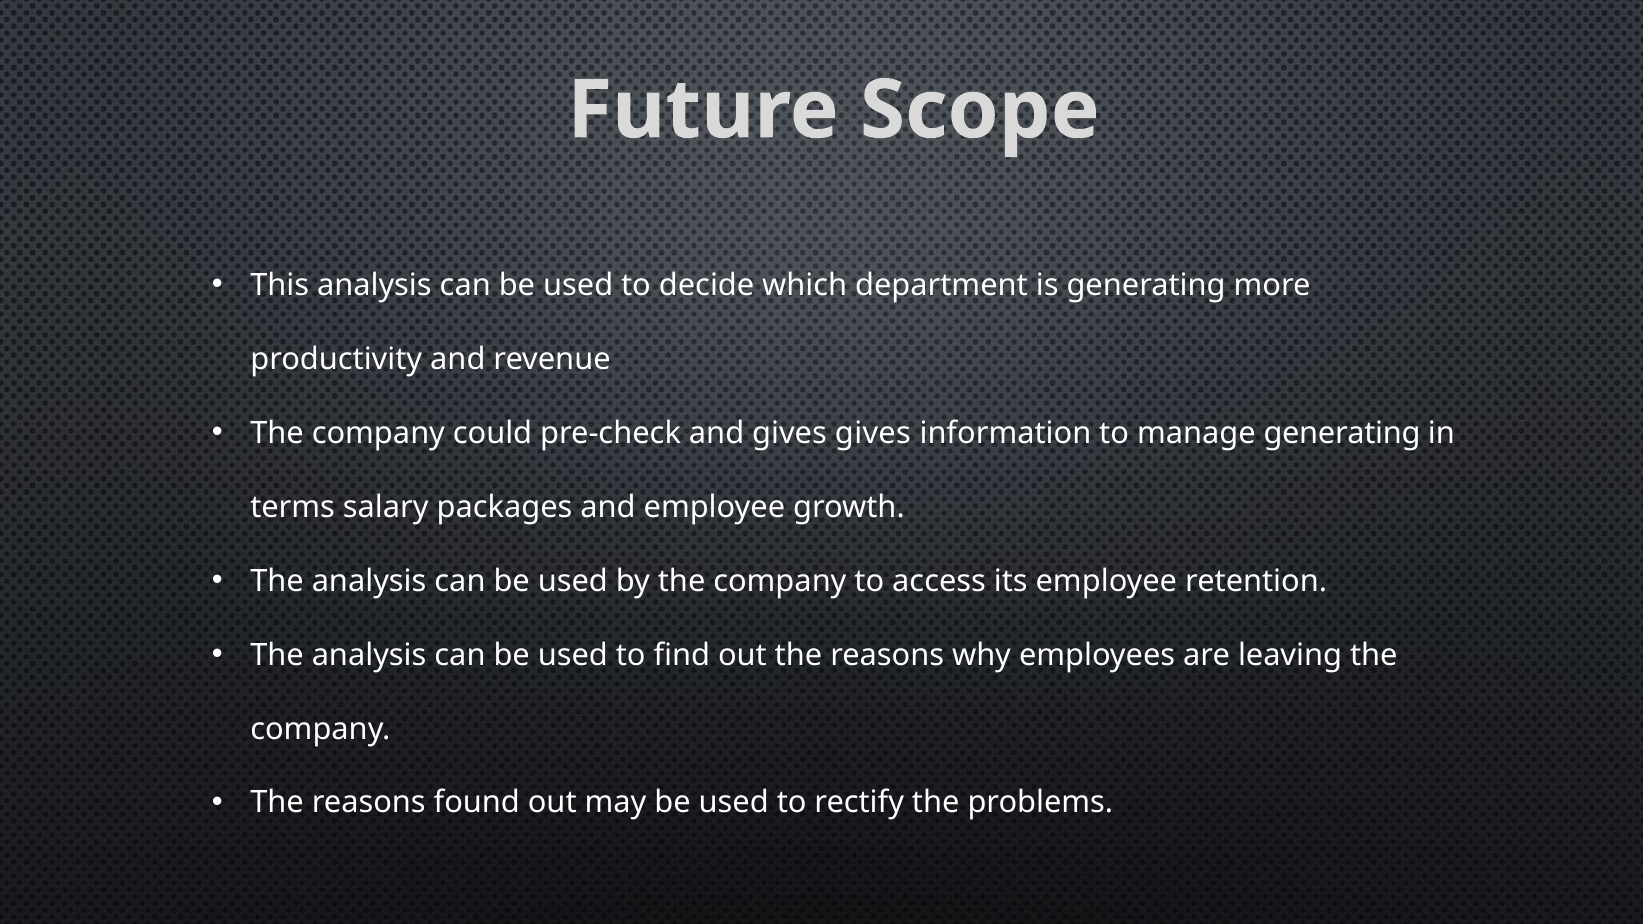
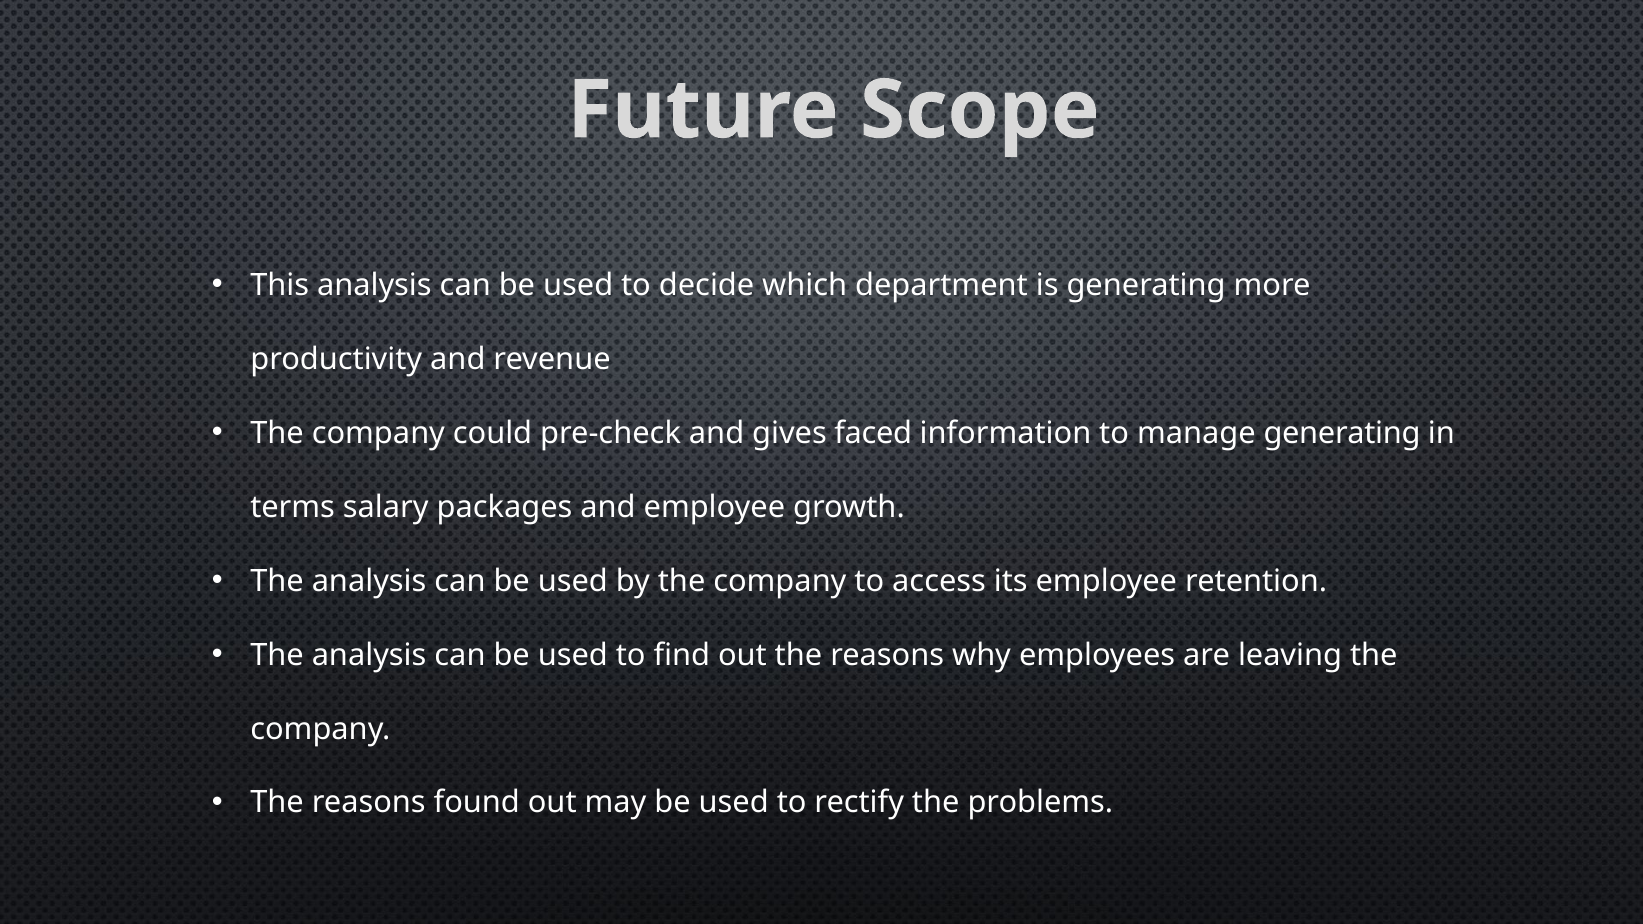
gives gives: gives -> faced
